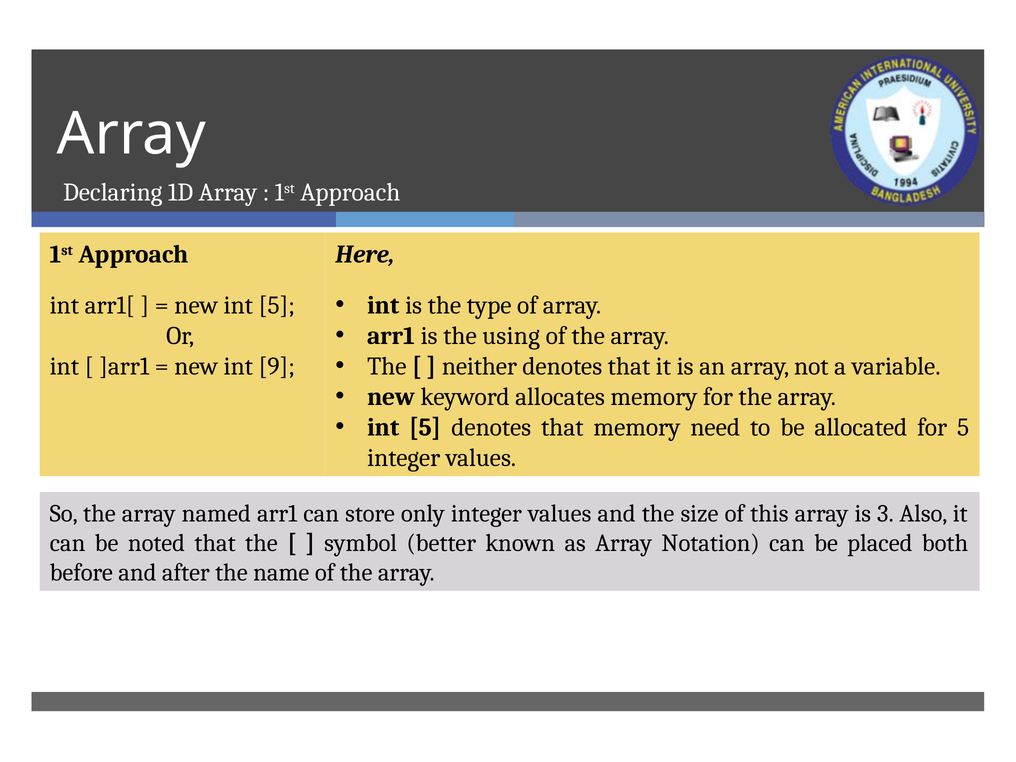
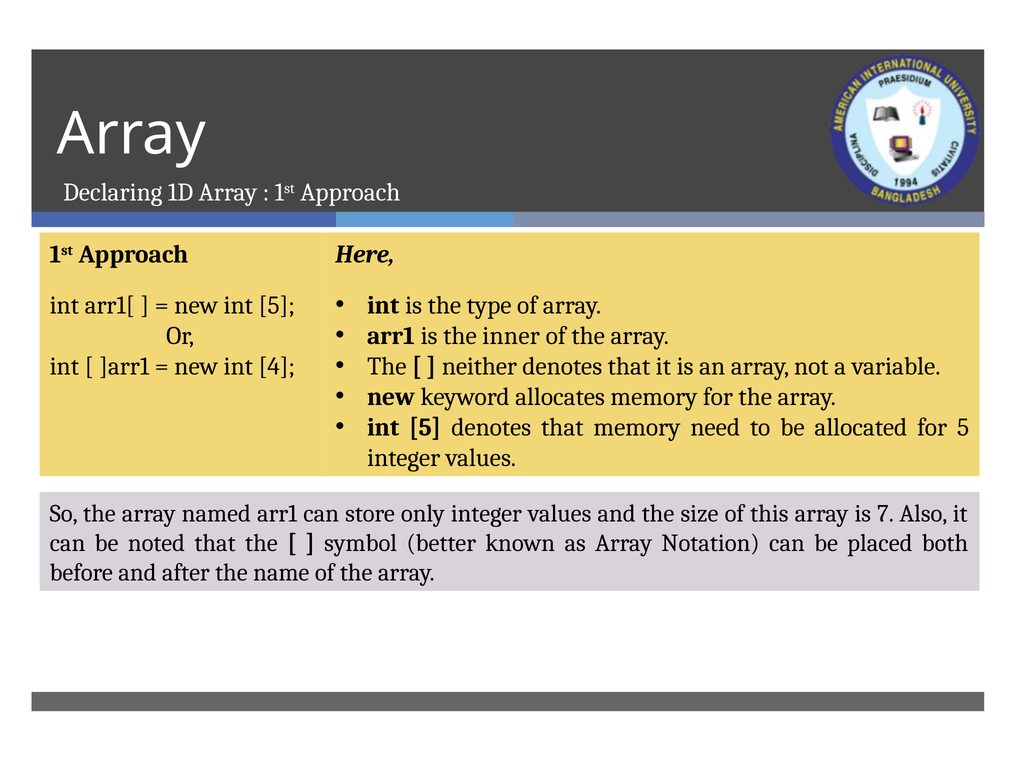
using: using -> inner
9: 9 -> 4
3: 3 -> 7
